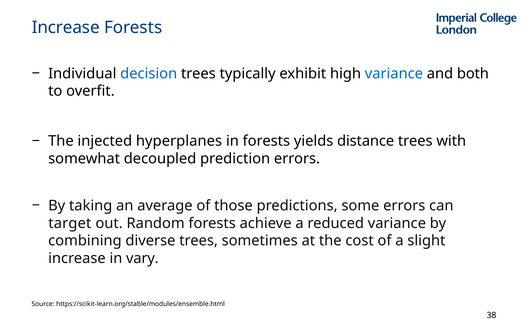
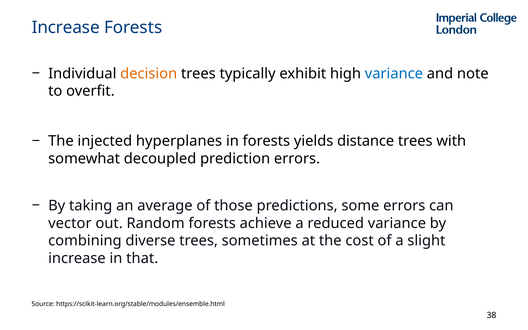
decision colour: blue -> orange
both: both -> note
target: target -> vector
vary: vary -> that
